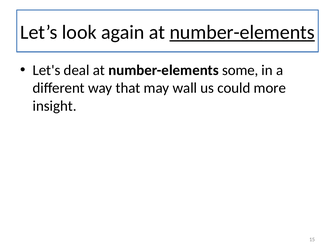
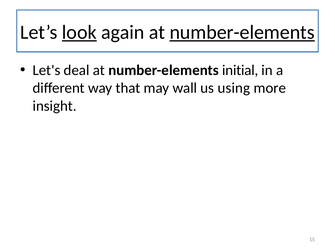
look underline: none -> present
some: some -> initial
could: could -> using
